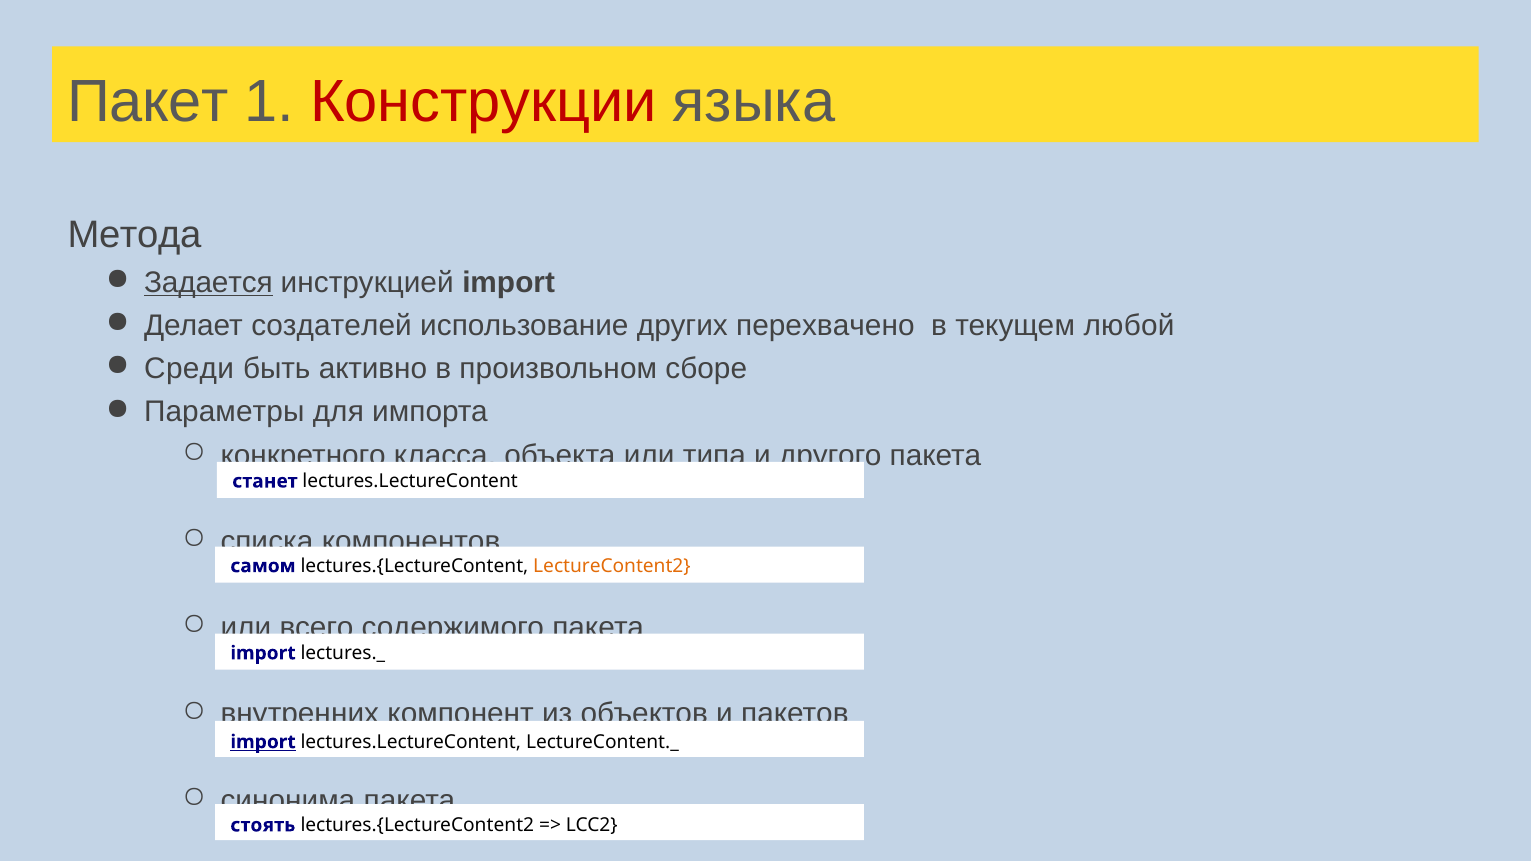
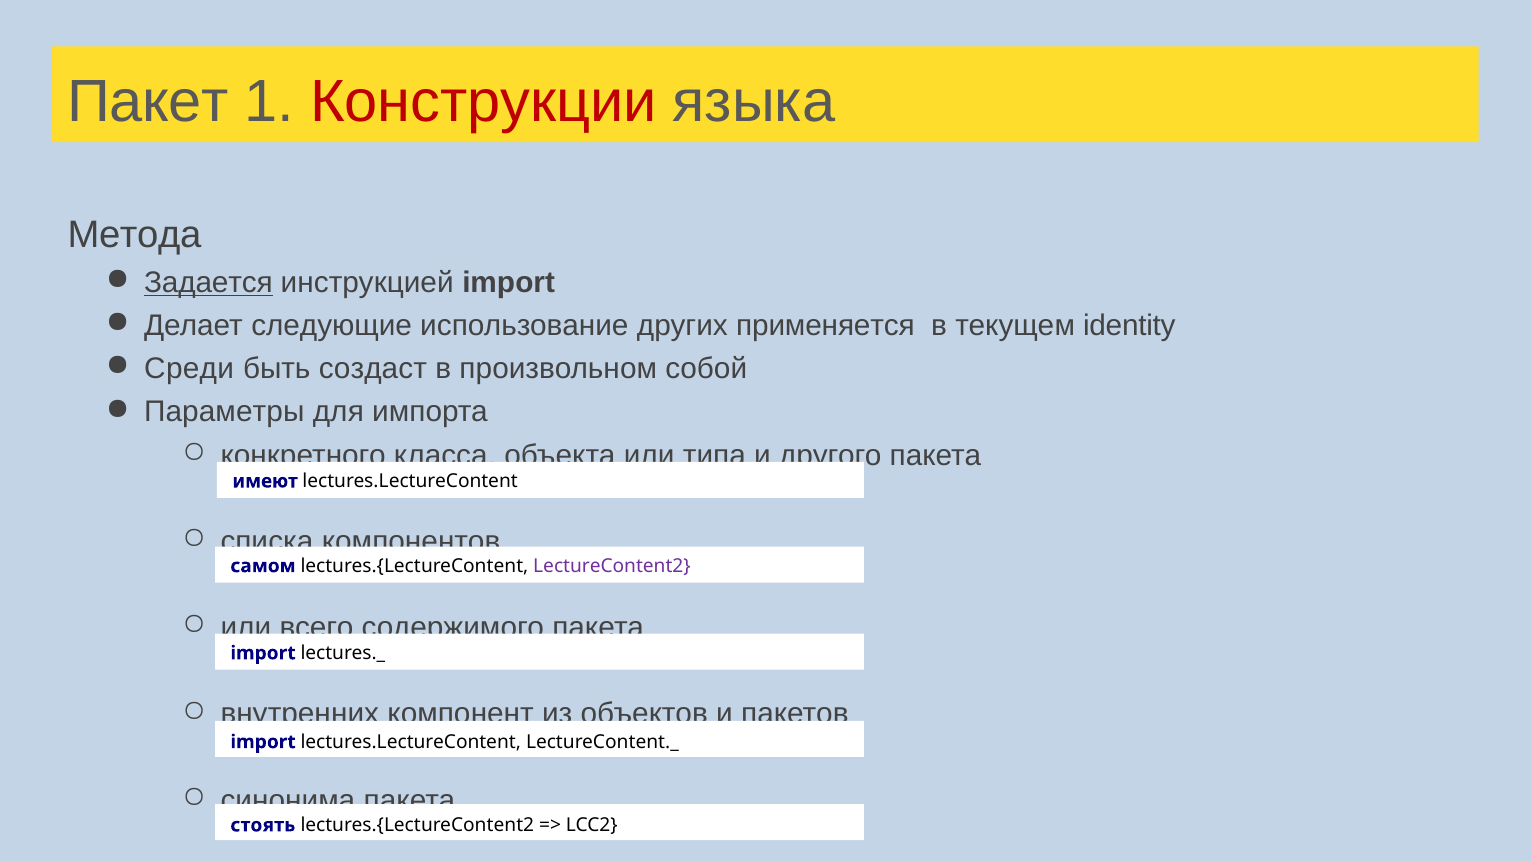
создателей: создателей -> следующие
перехвачено: перехвачено -> применяется
любой: любой -> identity
активно: активно -> создаст
сборе: сборе -> собой
станет: станет -> имеют
LectureContent2 colour: orange -> purple
import at (263, 742) underline: present -> none
